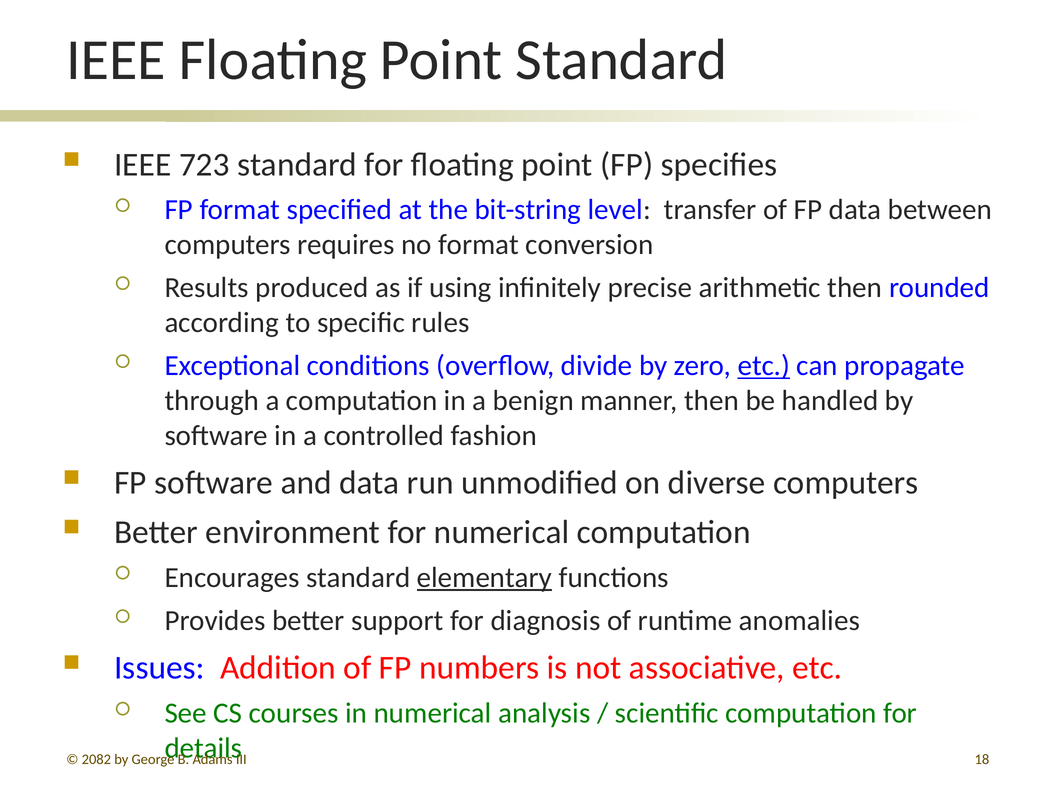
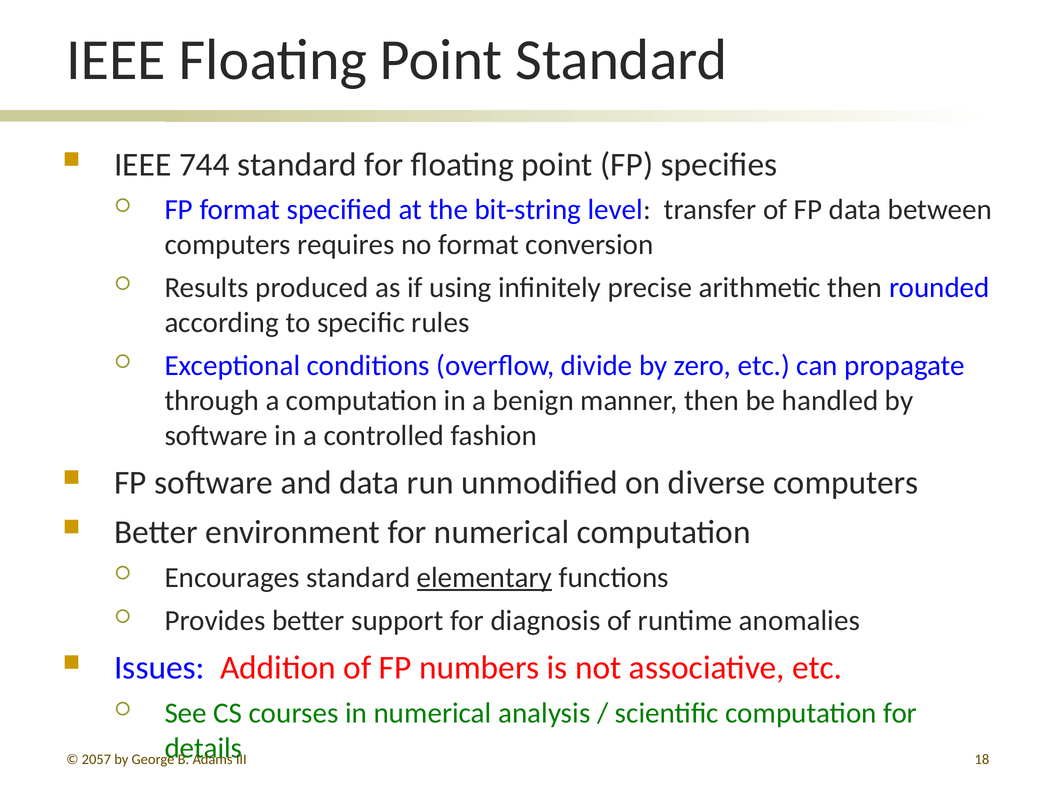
723: 723 -> 744
etc at (764, 366) underline: present -> none
2082: 2082 -> 2057
